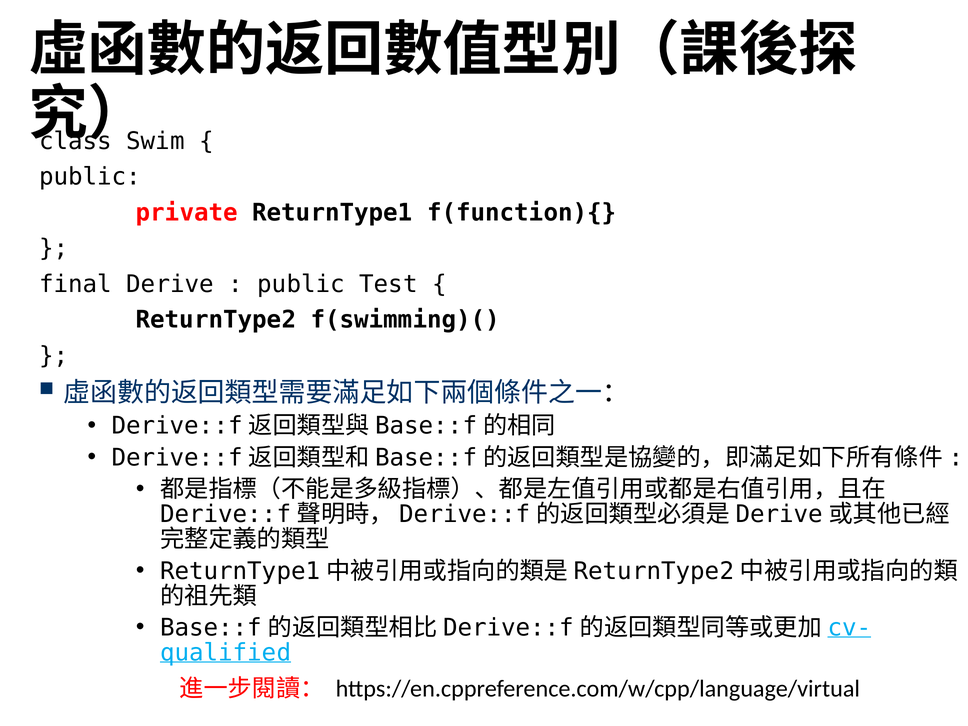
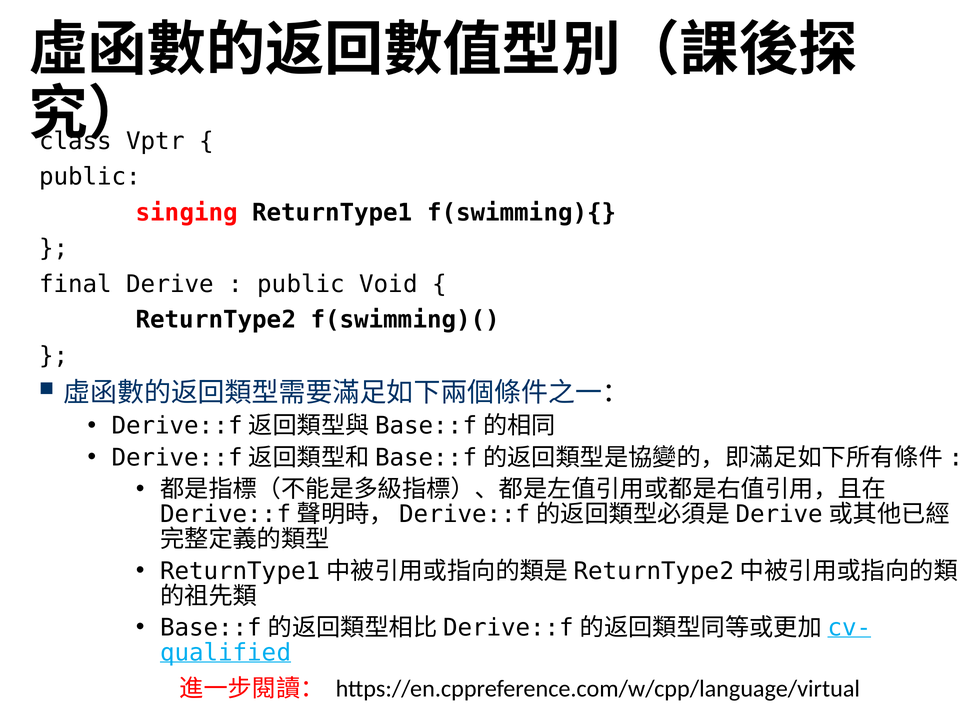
Swim: Swim -> Vptr
private: private -> singing
f(function){: f(function){ -> f(swimming){
Test: Test -> Void
